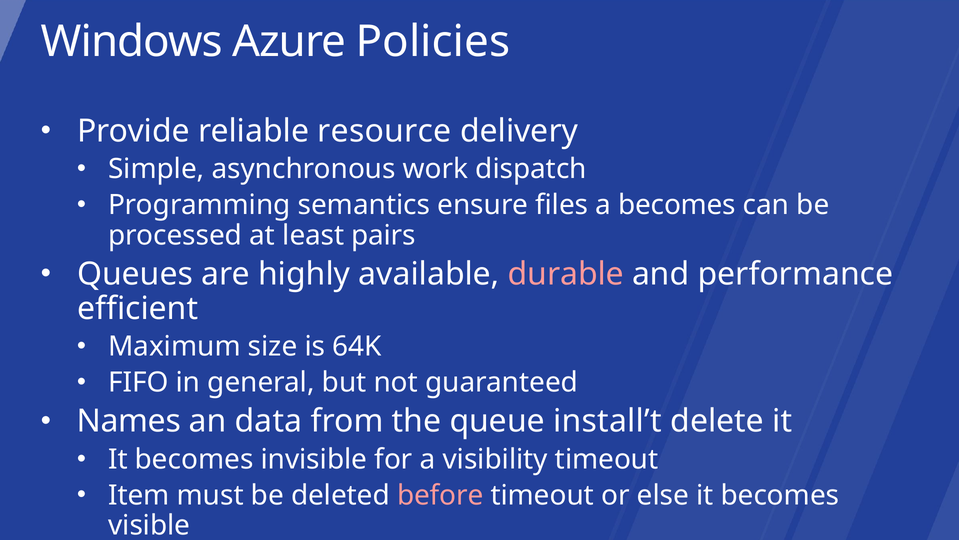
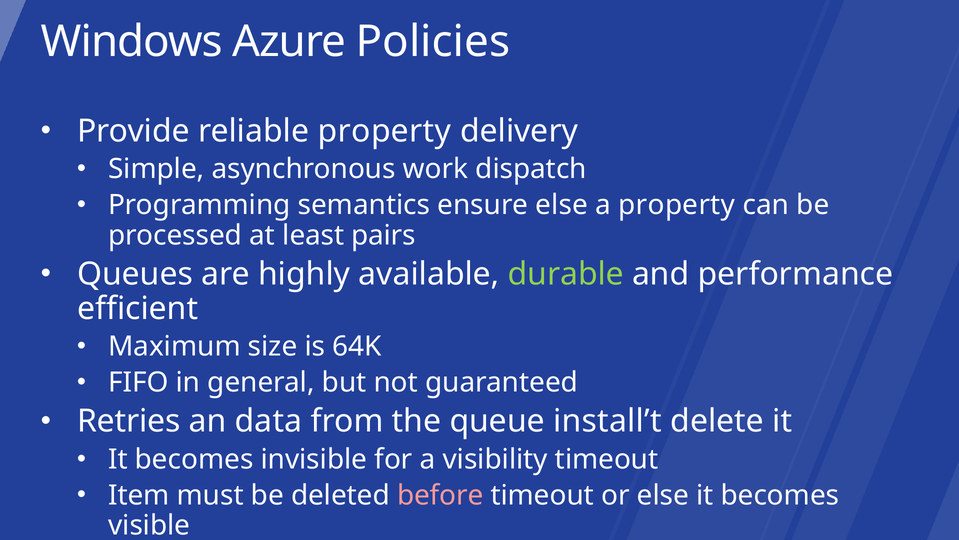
reliable resource: resource -> property
ensure files: files -> else
a becomes: becomes -> property
durable colour: pink -> light green
Names: Names -> Retries
